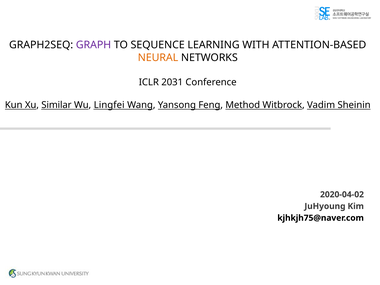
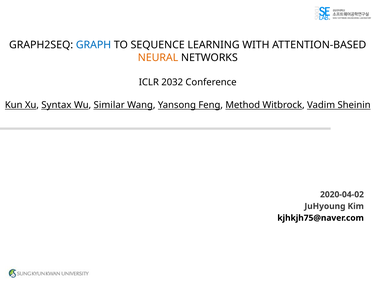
GRAPH colour: purple -> blue
2031: 2031 -> 2032
Similar: Similar -> Syntax
Lingfei: Lingfei -> Similar
